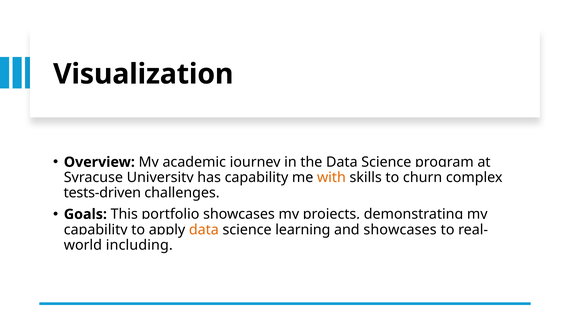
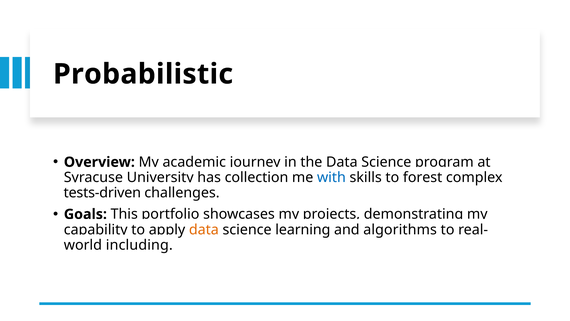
Visualization: Visualization -> Probabilistic
capability at (256, 177): capability -> collection
with colour: orange -> blue
churn: churn -> forest
and showcases: showcases -> algorithms
